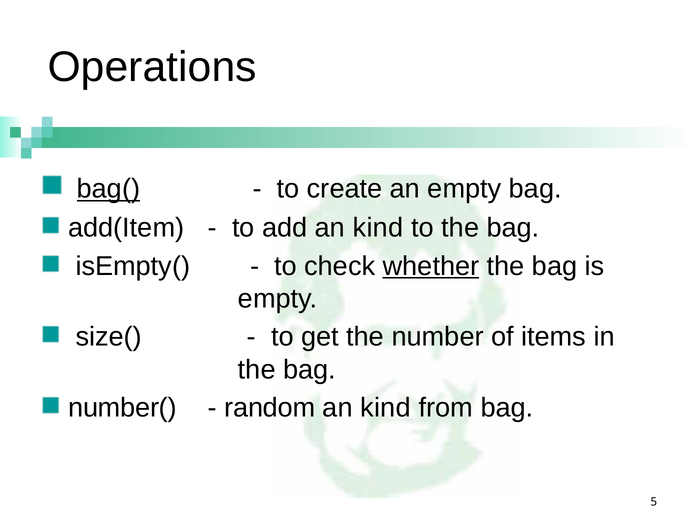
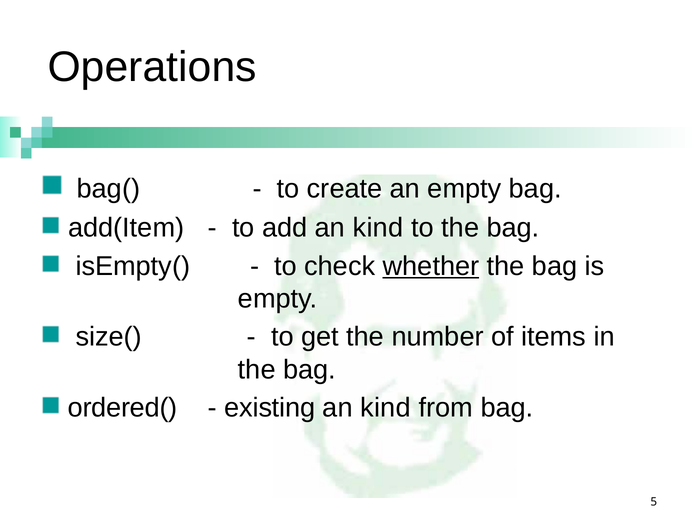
bag( underline: present -> none
number(: number( -> ordered(
random: random -> existing
